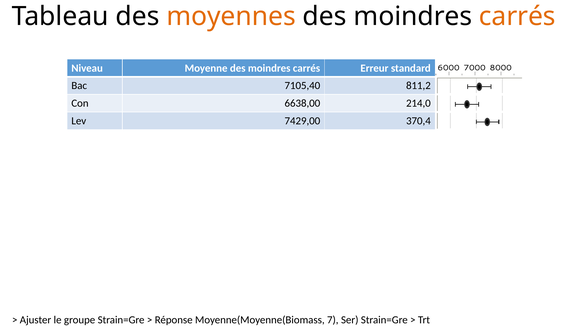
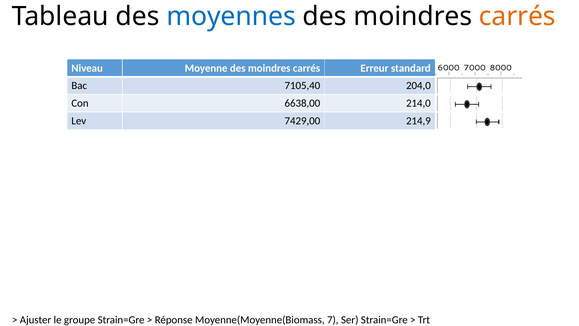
moyennes colour: orange -> blue
811,2: 811,2 -> 204,0
370,4: 370,4 -> 214,9
